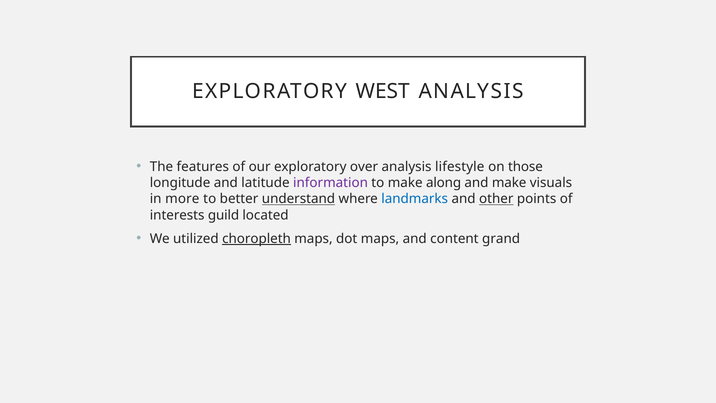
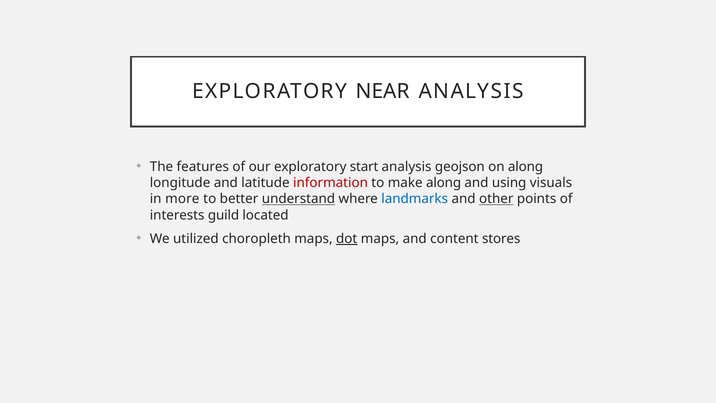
WEST: WEST -> NEAR
over: over -> start
lifestyle: lifestyle -> geojson
on those: those -> along
information colour: purple -> red
and make: make -> using
choropleth underline: present -> none
dot underline: none -> present
grand: grand -> stores
